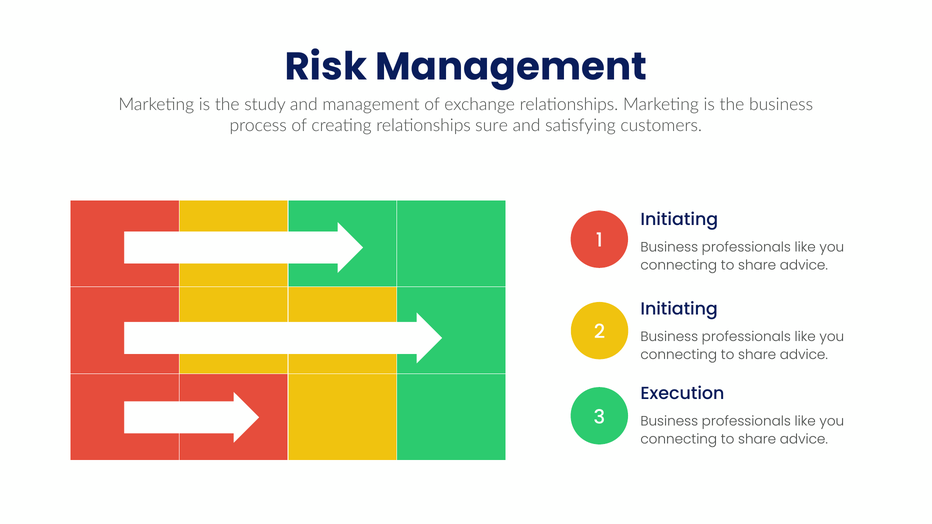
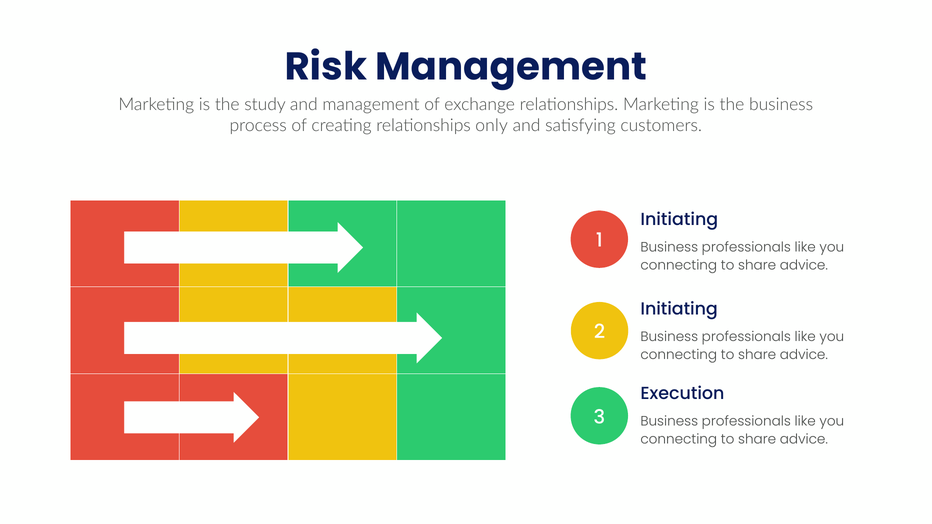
sure: sure -> only
